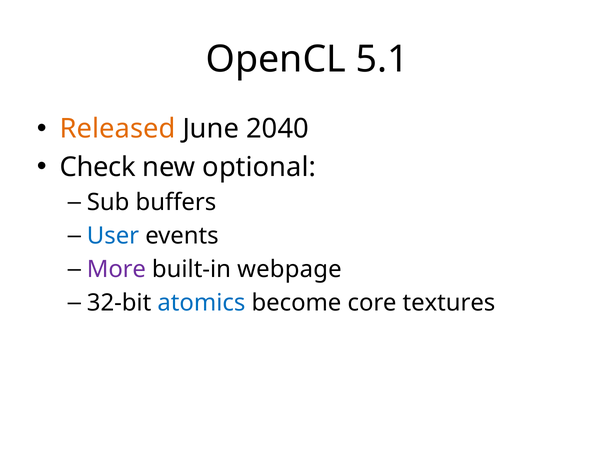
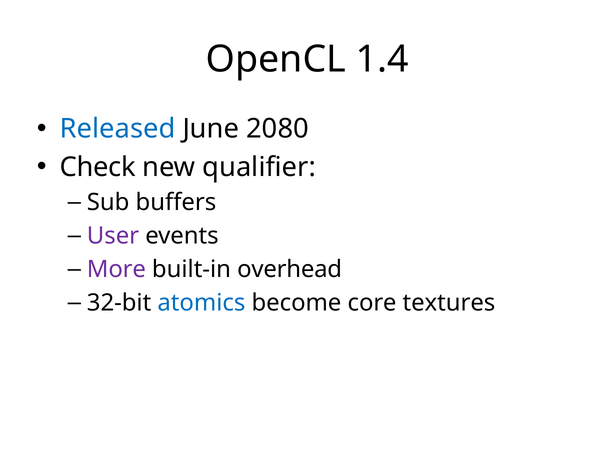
5.1: 5.1 -> 1.4
Released colour: orange -> blue
2040: 2040 -> 2080
optional: optional -> qualifier
User colour: blue -> purple
webpage: webpage -> overhead
